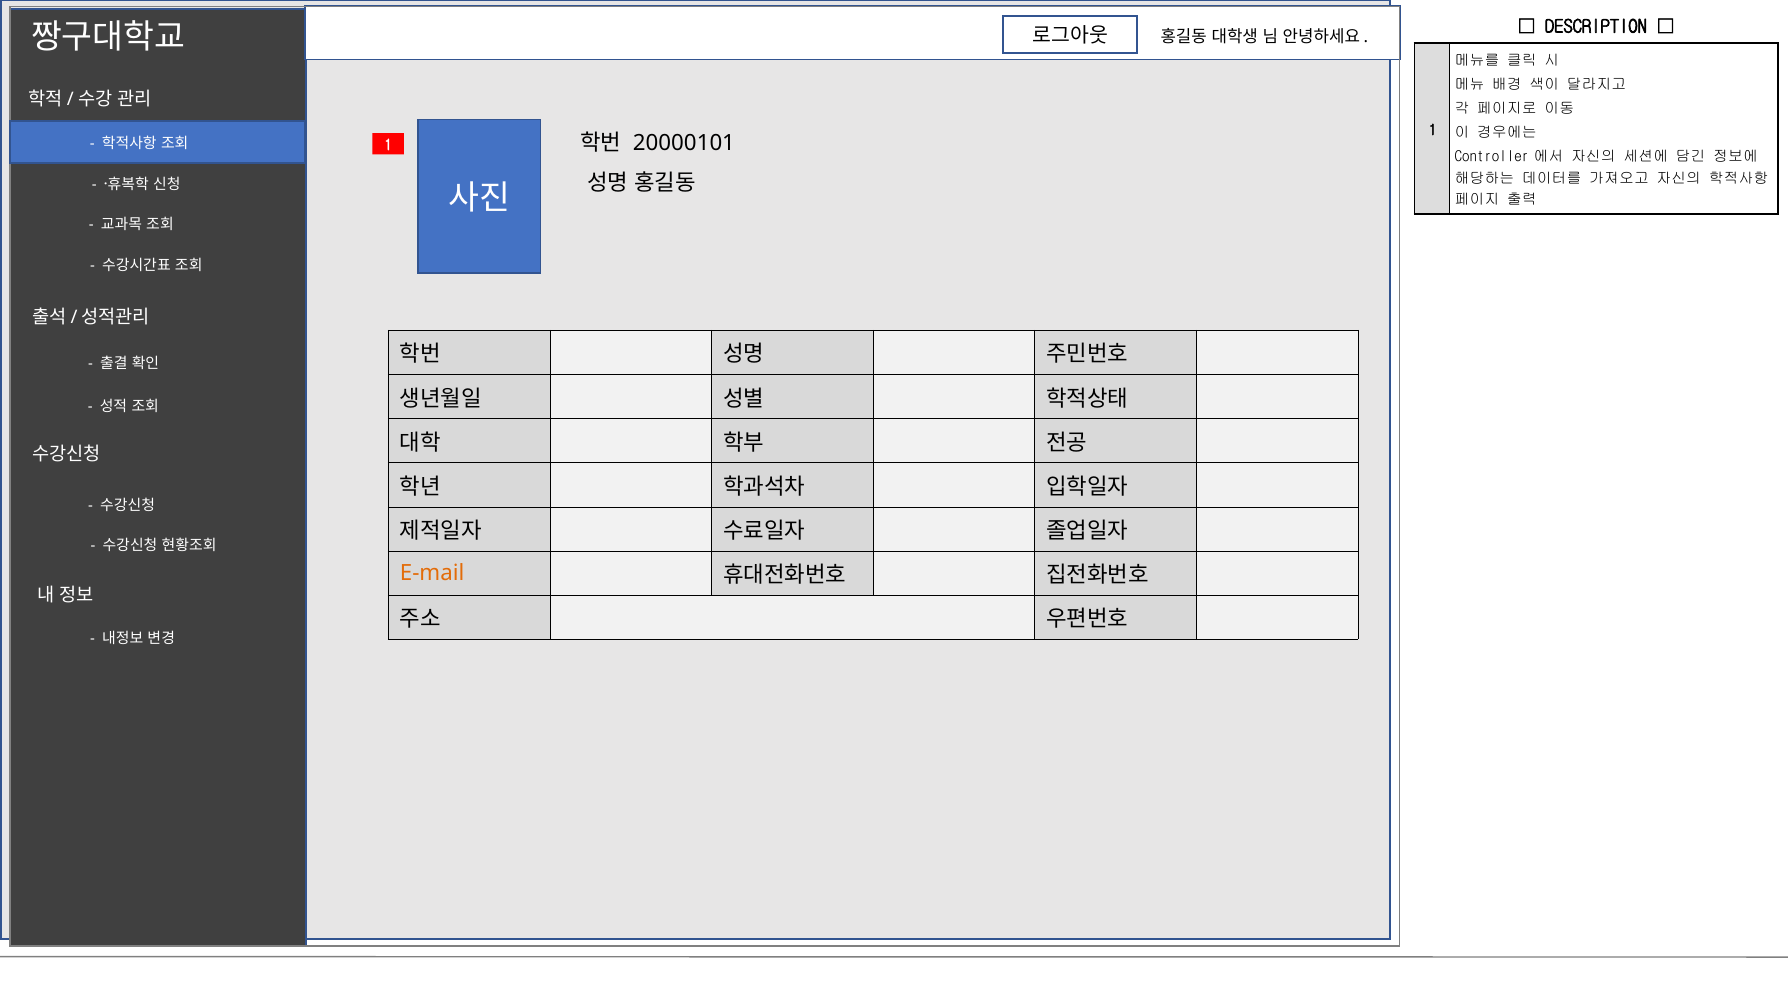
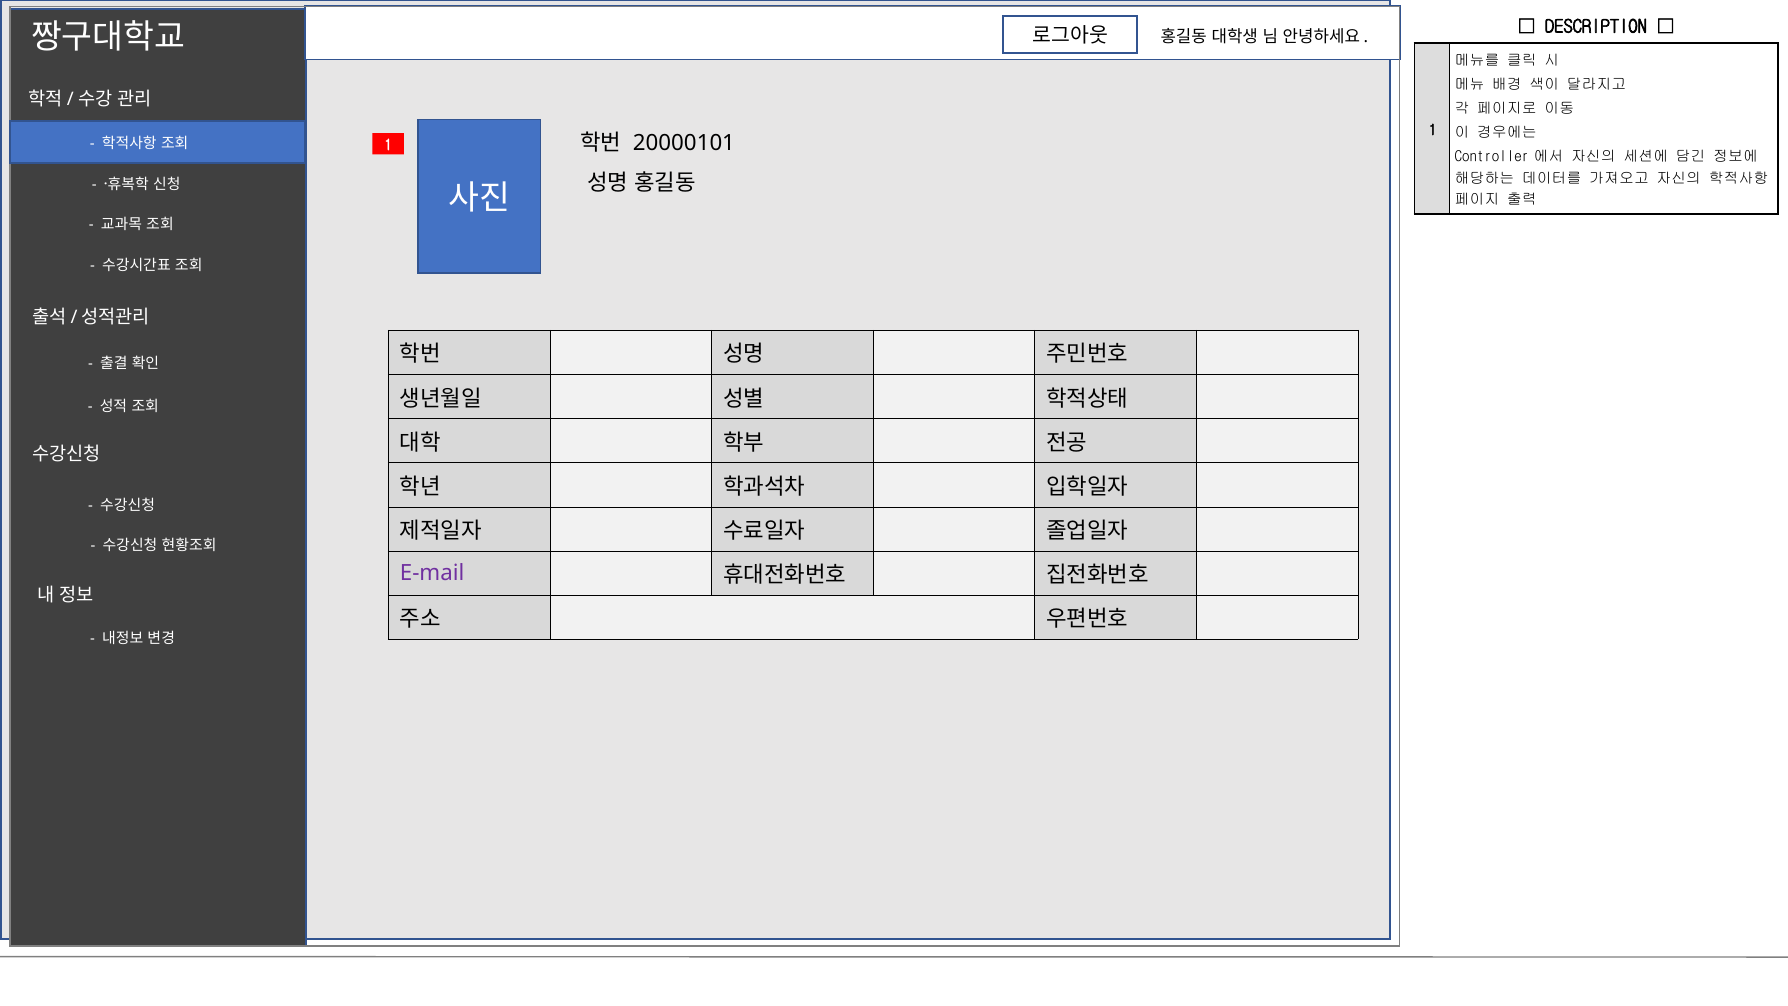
E-mail colour: orange -> purple
